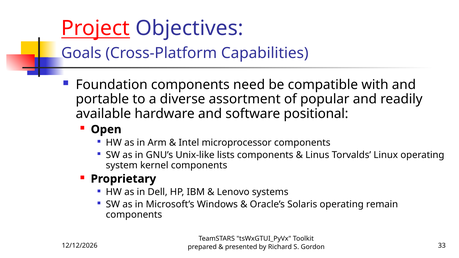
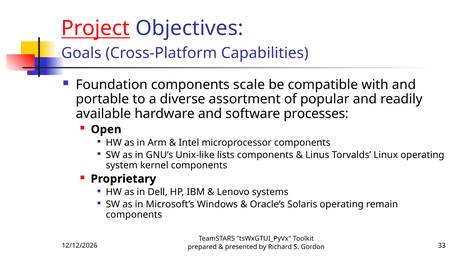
need: need -> scale
positional: positional -> processes
